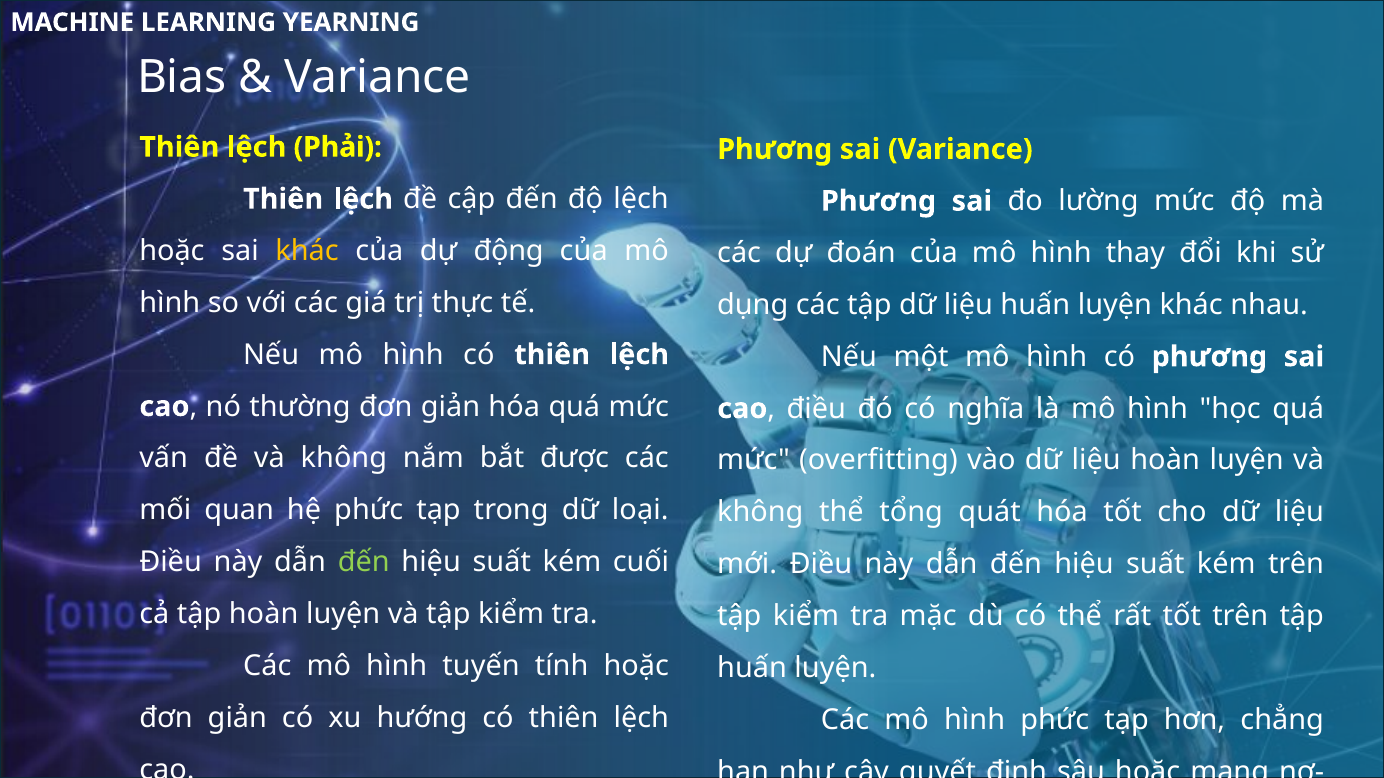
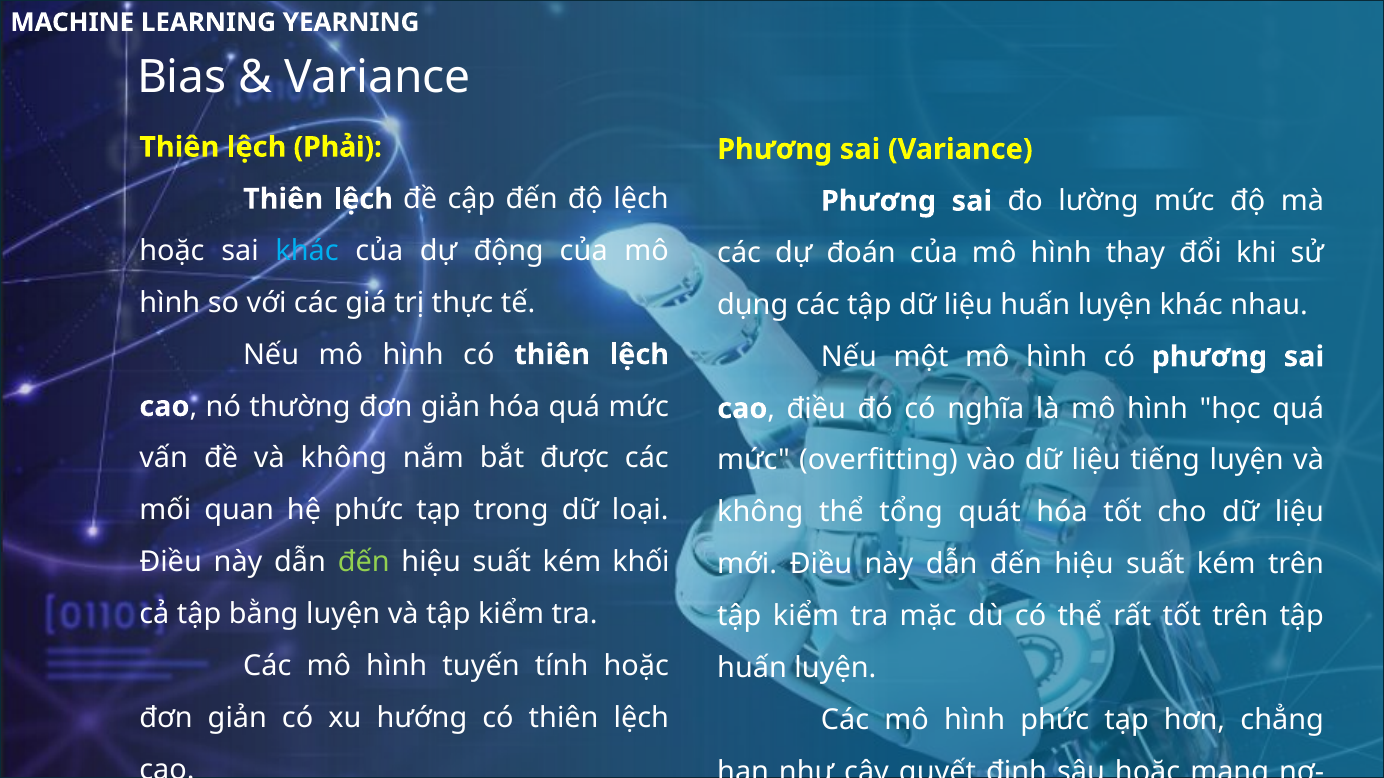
khác at (307, 251) colour: yellow -> light blue
liệu hoàn: hoàn -> tiếng
cuối: cuối -> khối
tập hoàn: hoàn -> bằng
